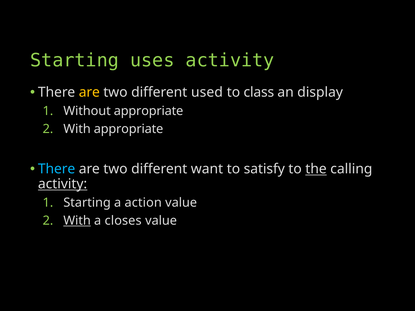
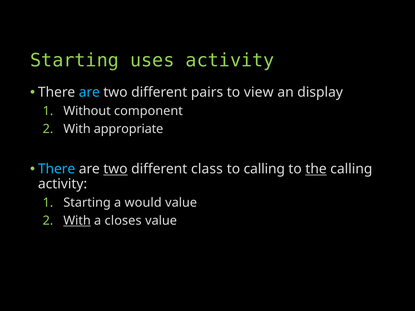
are at (89, 92) colour: yellow -> light blue
used: used -> pairs
class: class -> view
Without appropriate: appropriate -> component
two at (115, 169) underline: none -> present
want: want -> class
to satisfy: satisfy -> calling
activity at (63, 184) underline: present -> none
action: action -> would
